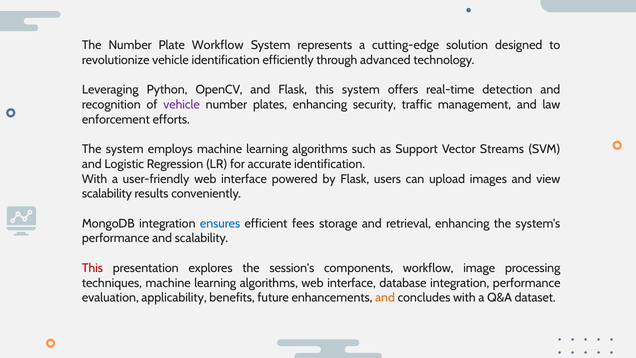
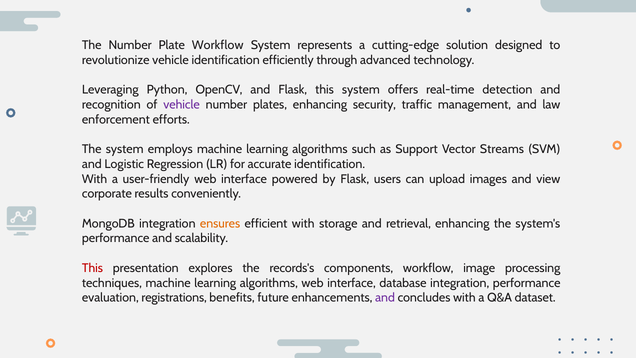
scalability at (107, 194): scalability -> corporate
ensures colour: blue -> orange
efficient fees: fees -> with
session's: session's -> records's
applicability: applicability -> registrations
and at (385, 298) colour: orange -> purple
